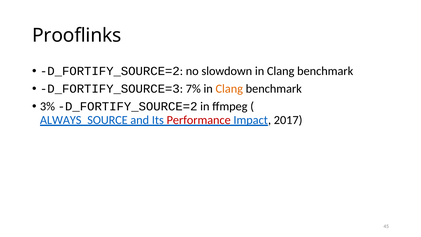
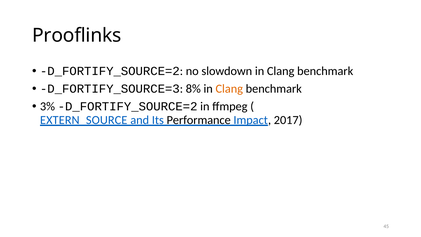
7%: 7% -> 8%
ALWAYS_SOURCE: ALWAYS_SOURCE -> EXTERN_SOURCE
Performance colour: red -> black
